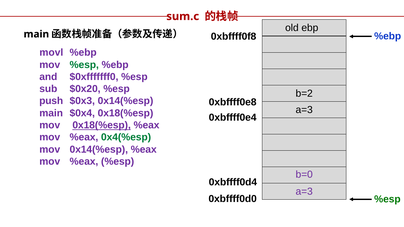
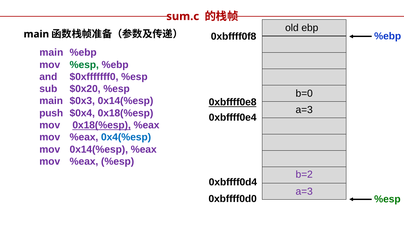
movl at (51, 53): movl -> main
b=2: b=2 -> b=0
push at (51, 101): push -> main
0xbffff0e8 underline: none -> present
main at (51, 113): main -> push
0x4(%esp colour: green -> blue
b=0: b=0 -> b=2
